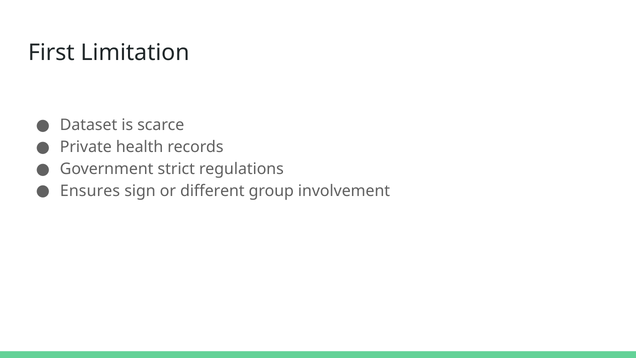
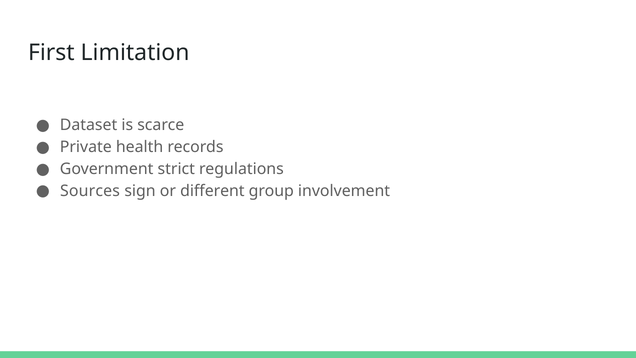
Ensures: Ensures -> Sources
